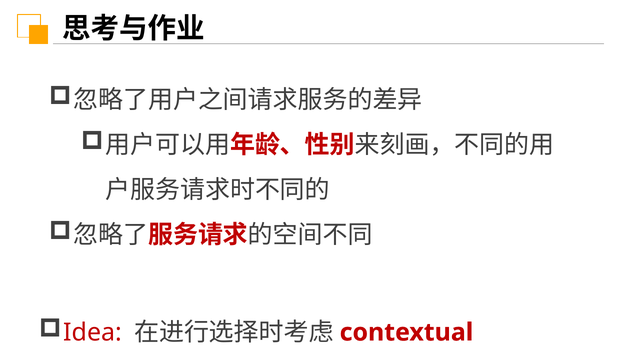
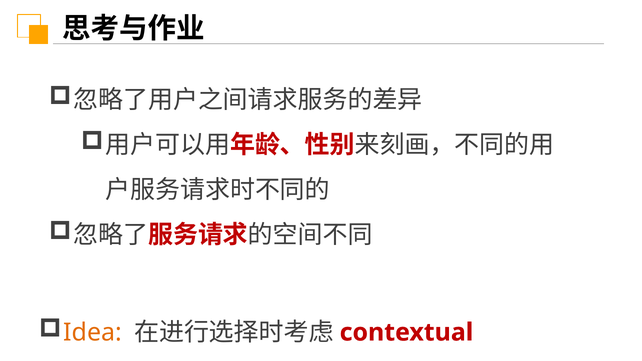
Idea colour: red -> orange
